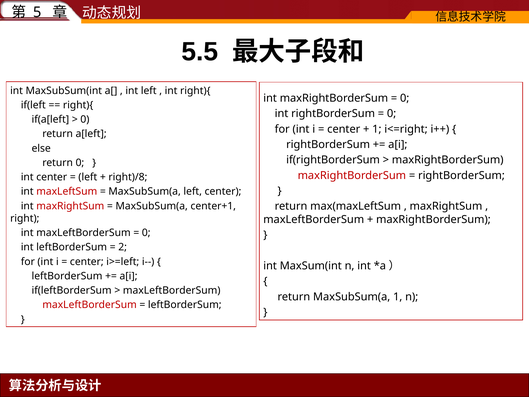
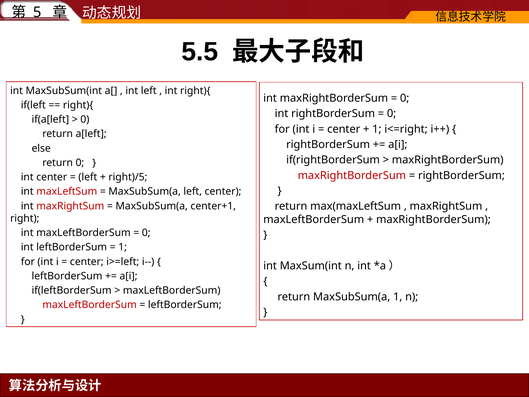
right)/8: right)/8 -> right)/5
2 at (123, 247): 2 -> 1
